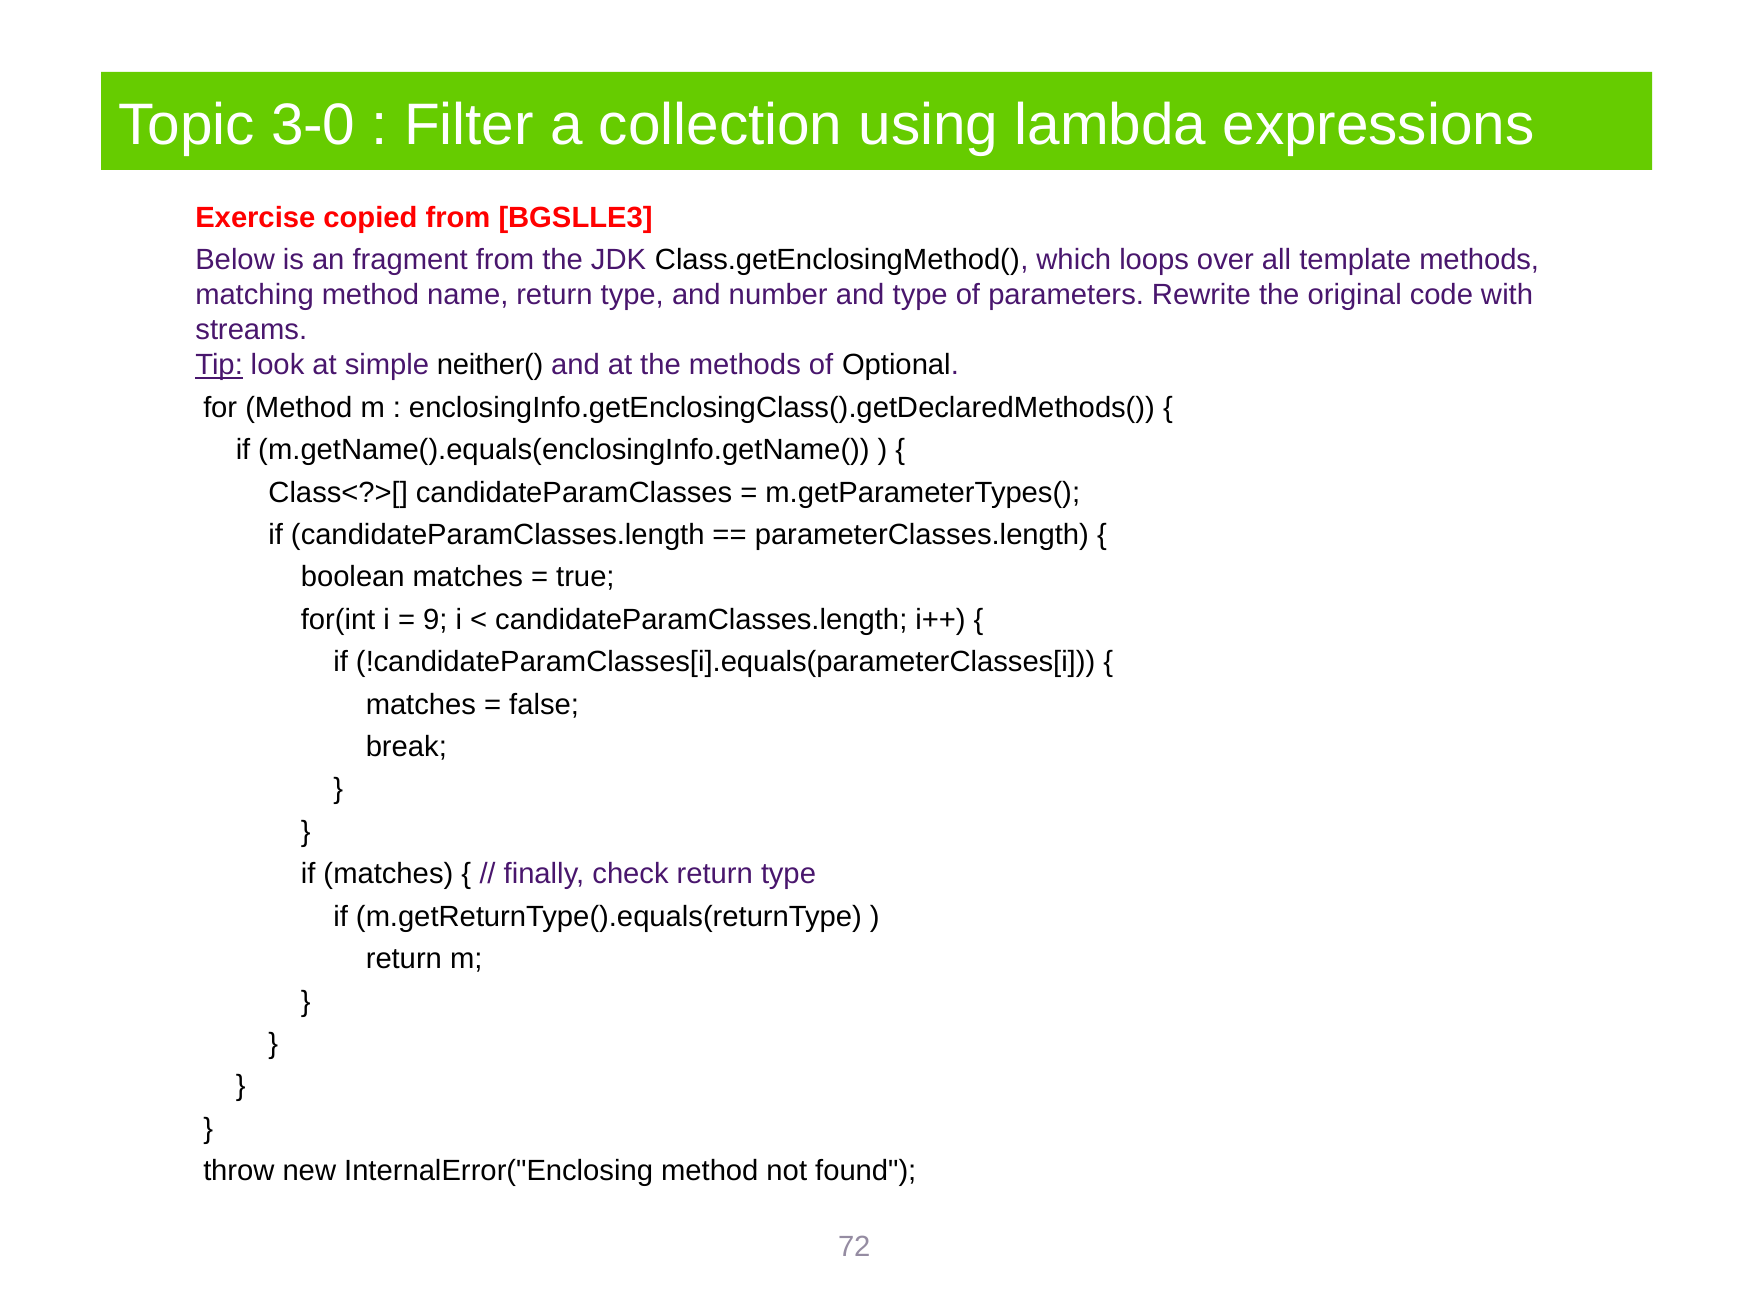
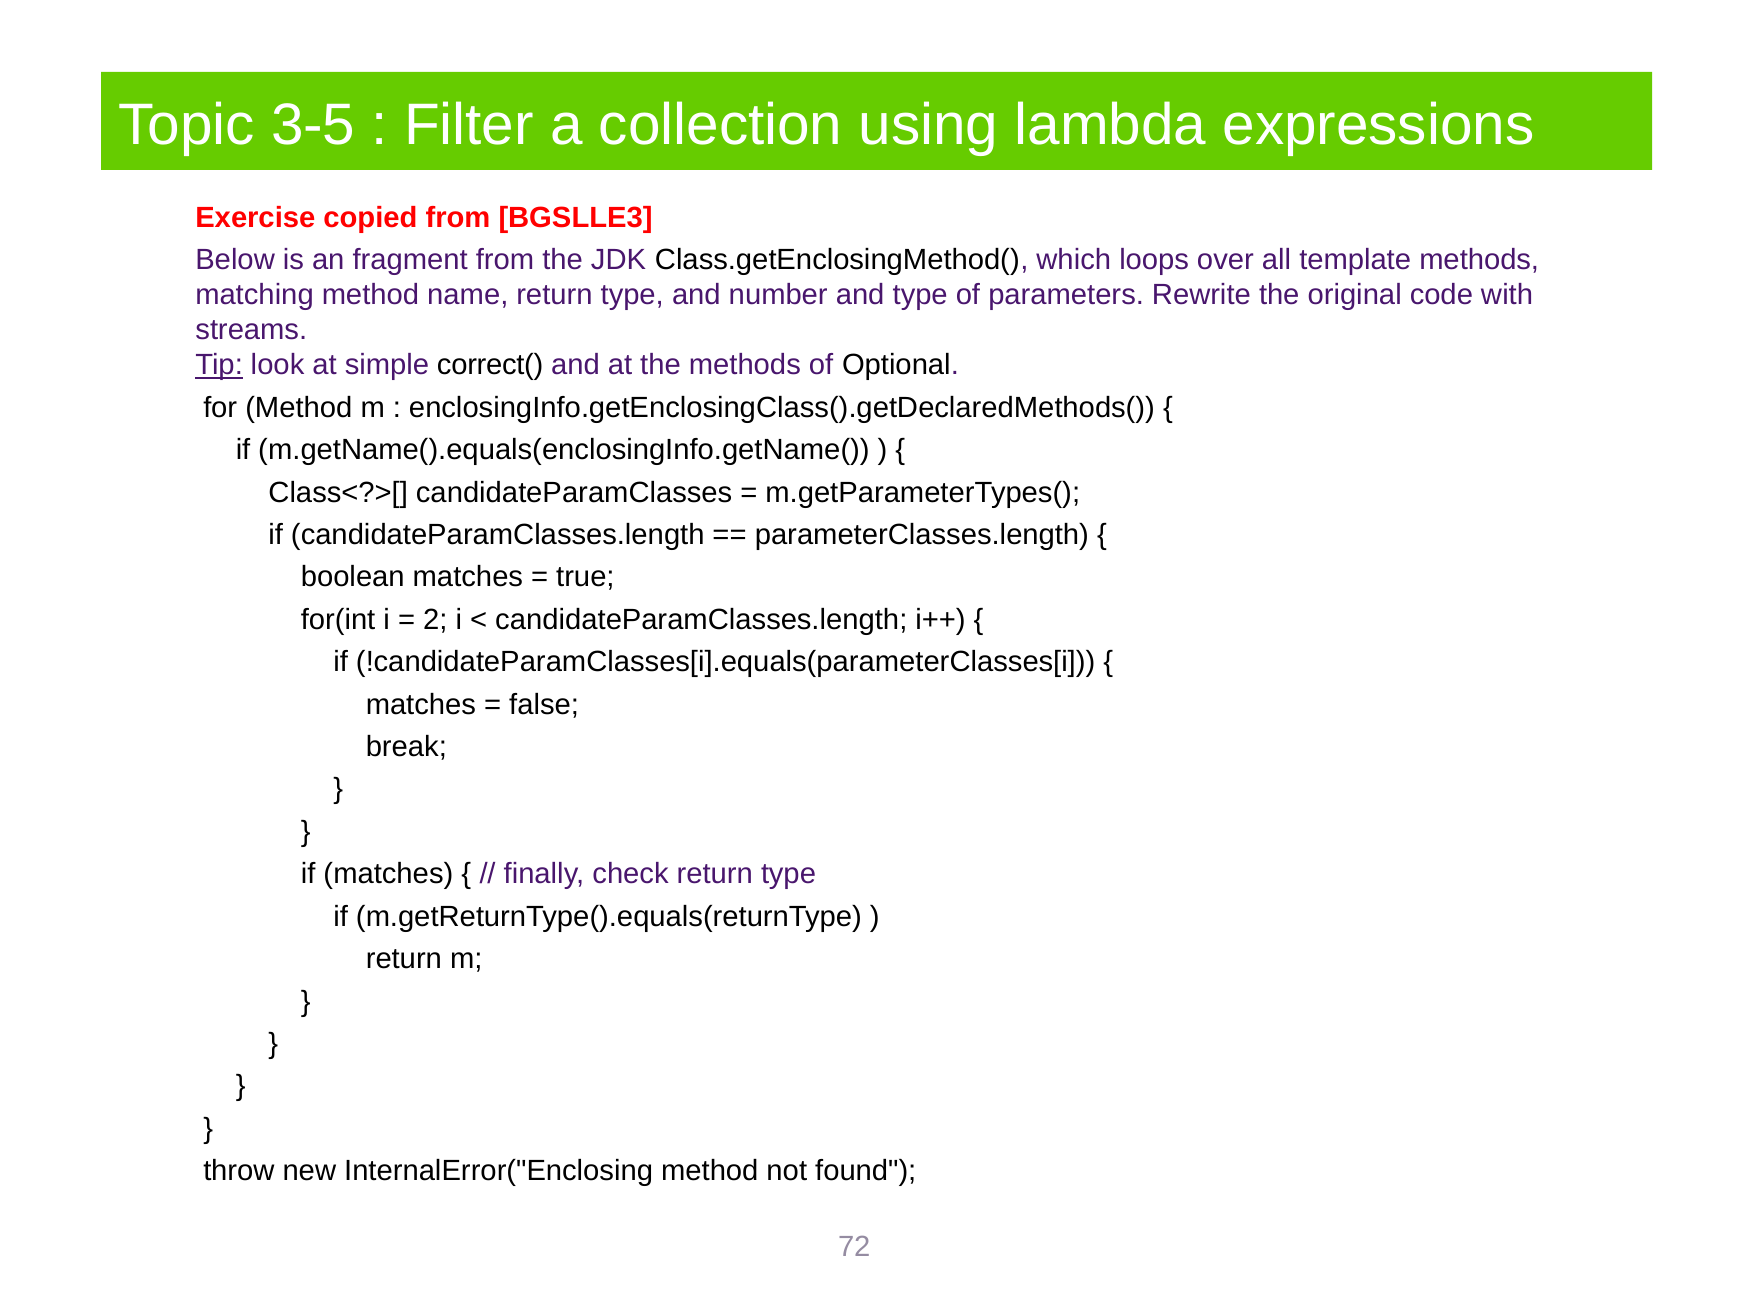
3-0: 3-0 -> 3-5
neither(: neither( -> correct(
9: 9 -> 2
